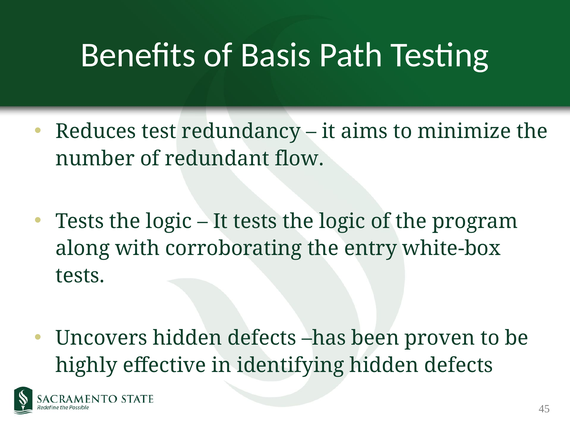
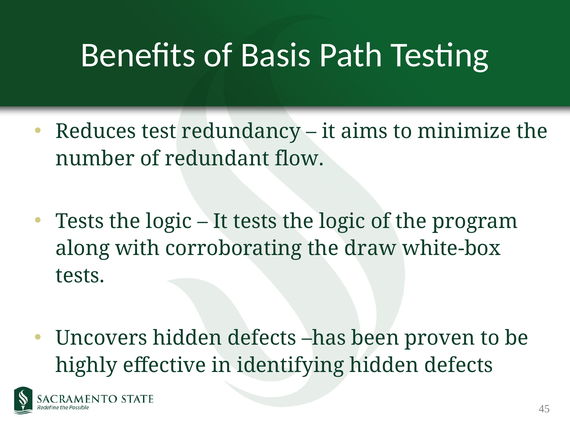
entry: entry -> draw
